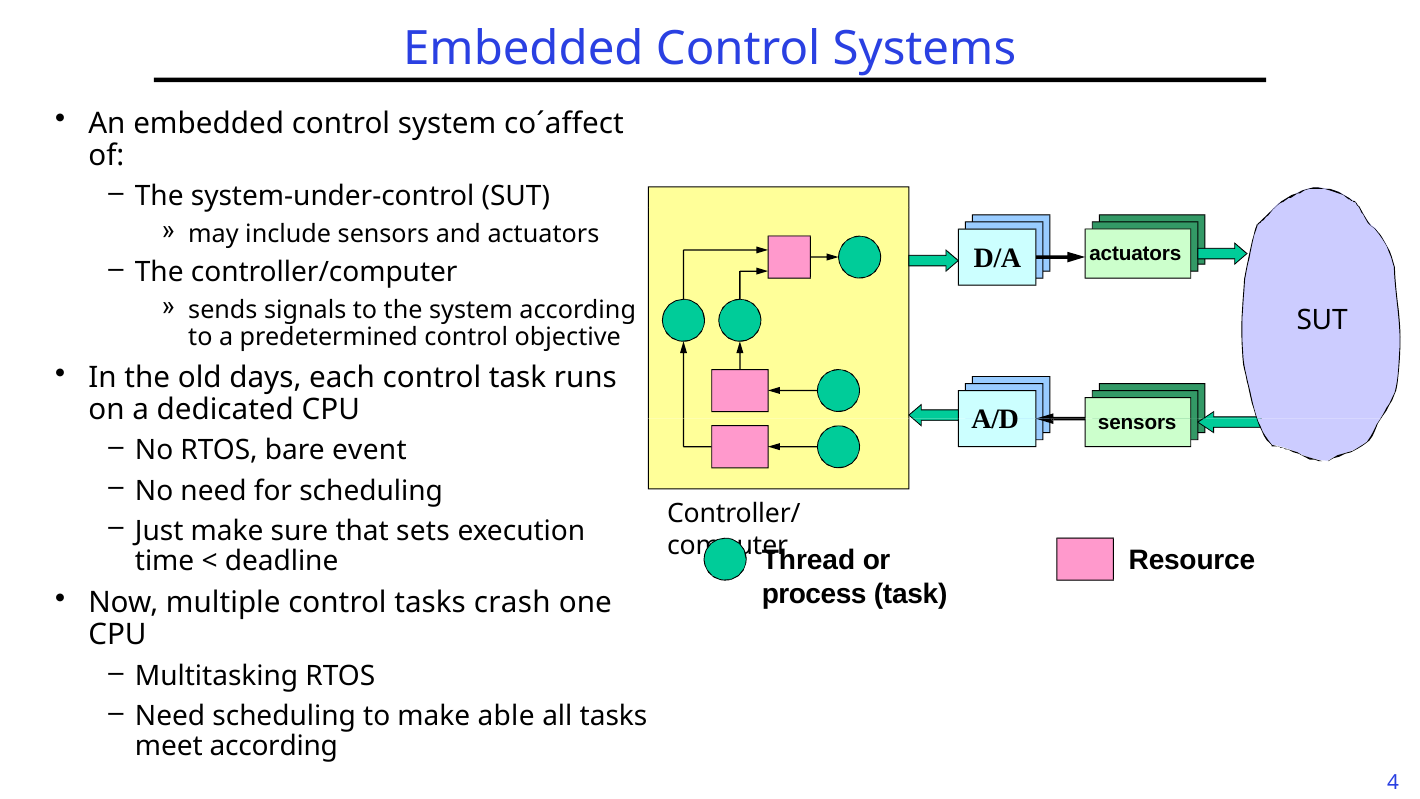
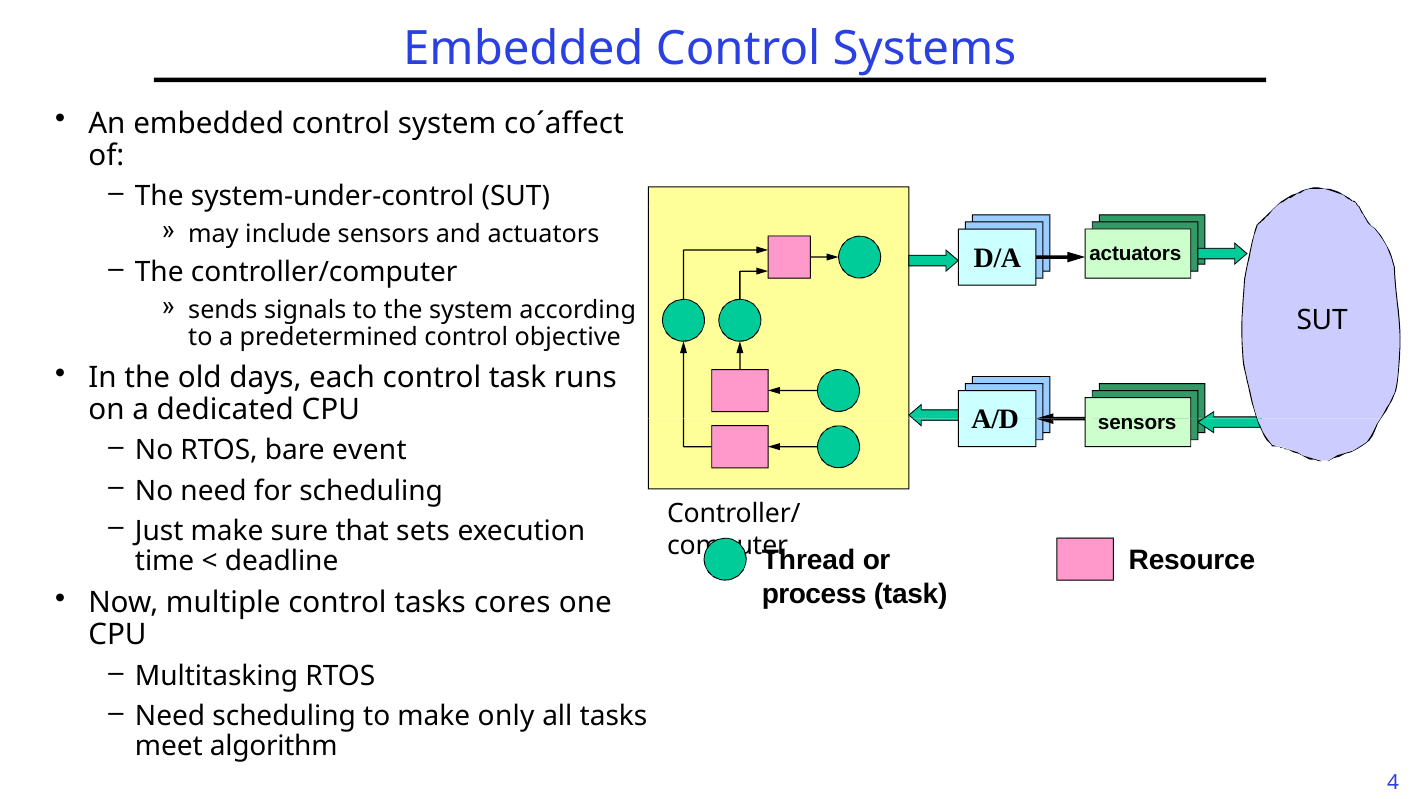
crash: crash -> cores
able: able -> only
meet according: according -> algorithm
